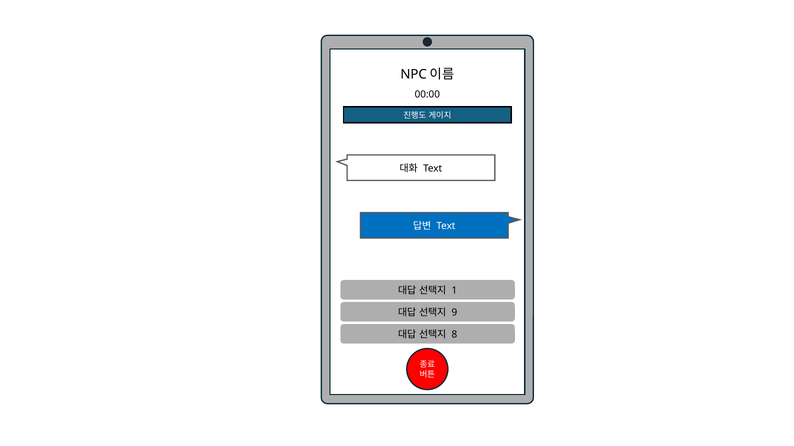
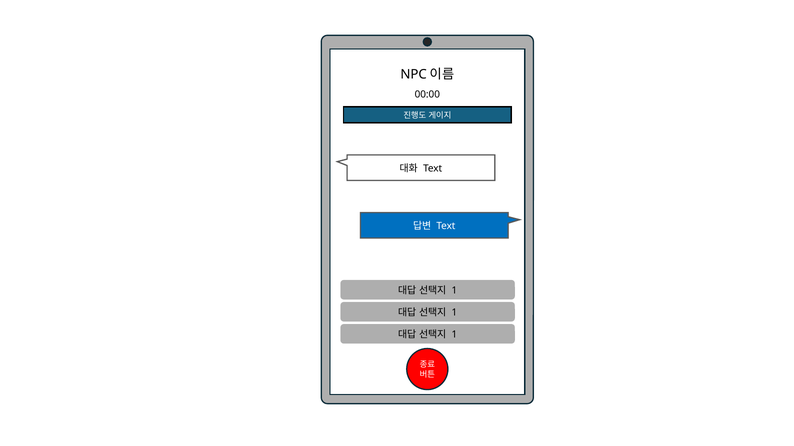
9 at (454, 313): 9 -> 1
8 at (454, 335): 8 -> 1
